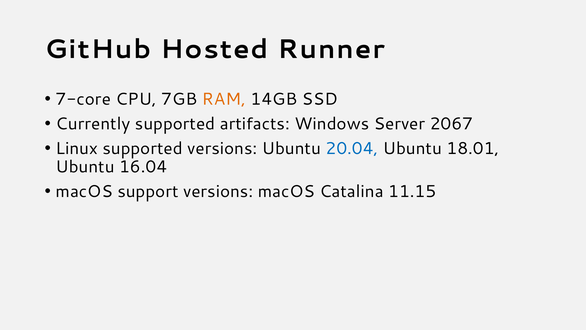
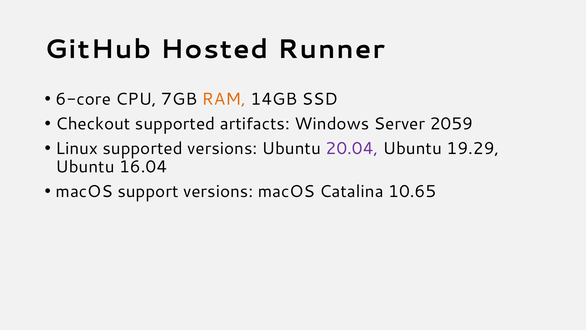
7-core: 7-core -> 6-core
Currently: Currently -> Checkout
2067: 2067 -> 2059
20.04 colour: blue -> purple
18.01: 18.01 -> 19.29
11.15: 11.15 -> 10.65
